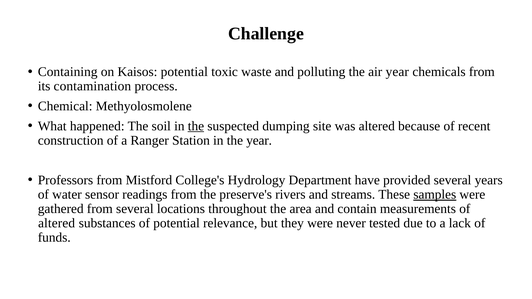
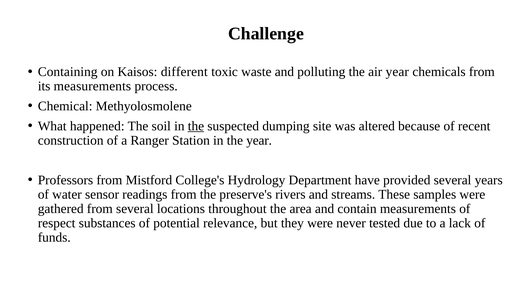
Kaisos potential: potential -> different
its contamination: contamination -> measurements
samples underline: present -> none
altered at (57, 223): altered -> respect
